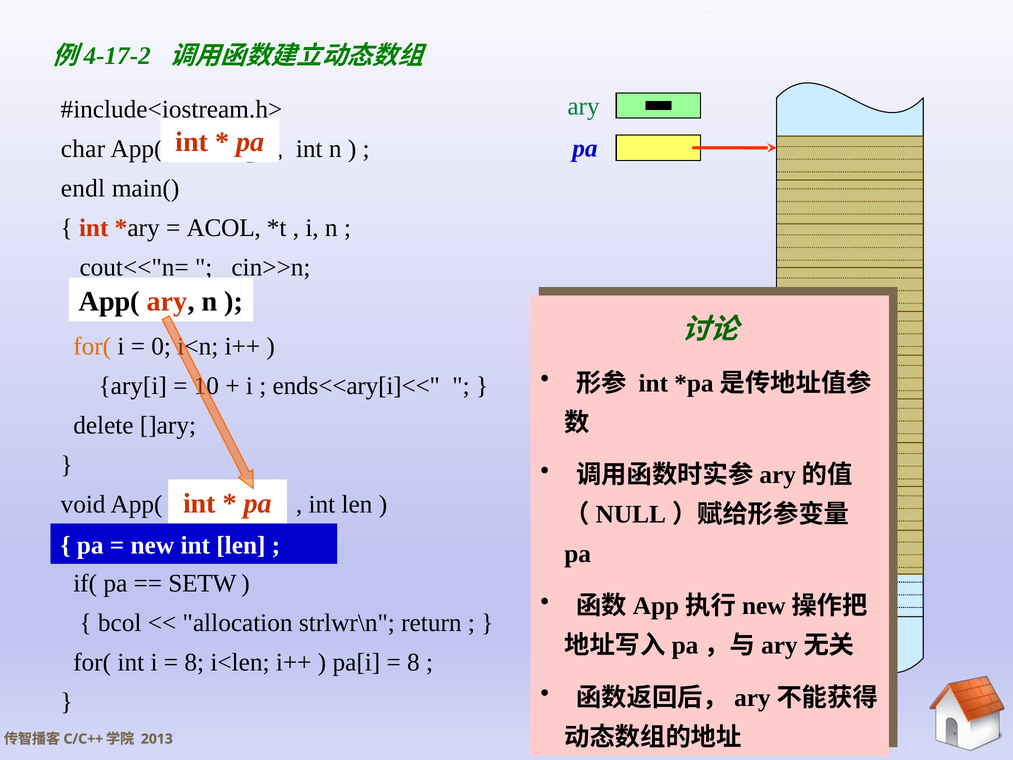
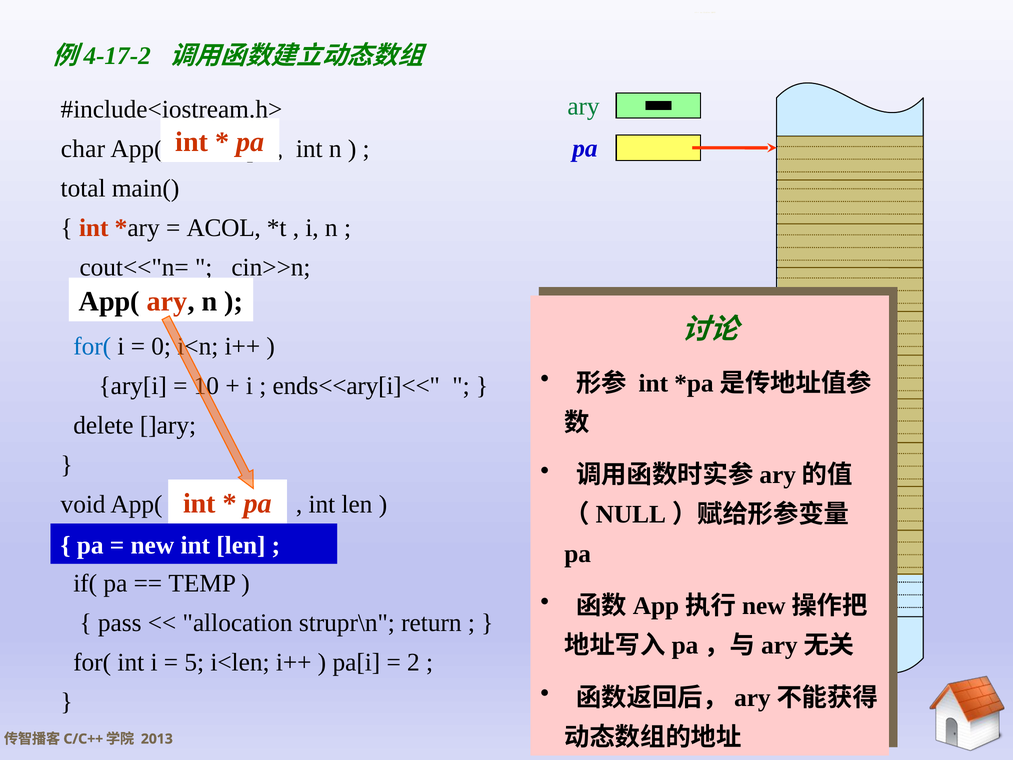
endl: endl -> total
for( at (92, 346) colour: orange -> blue
SETW: SETW -> TEMP
bcol: bcol -> pass
strlwr\n: strlwr\n -> strupr\n
8 at (194, 662): 8 -> 5
8 at (413, 662): 8 -> 2
